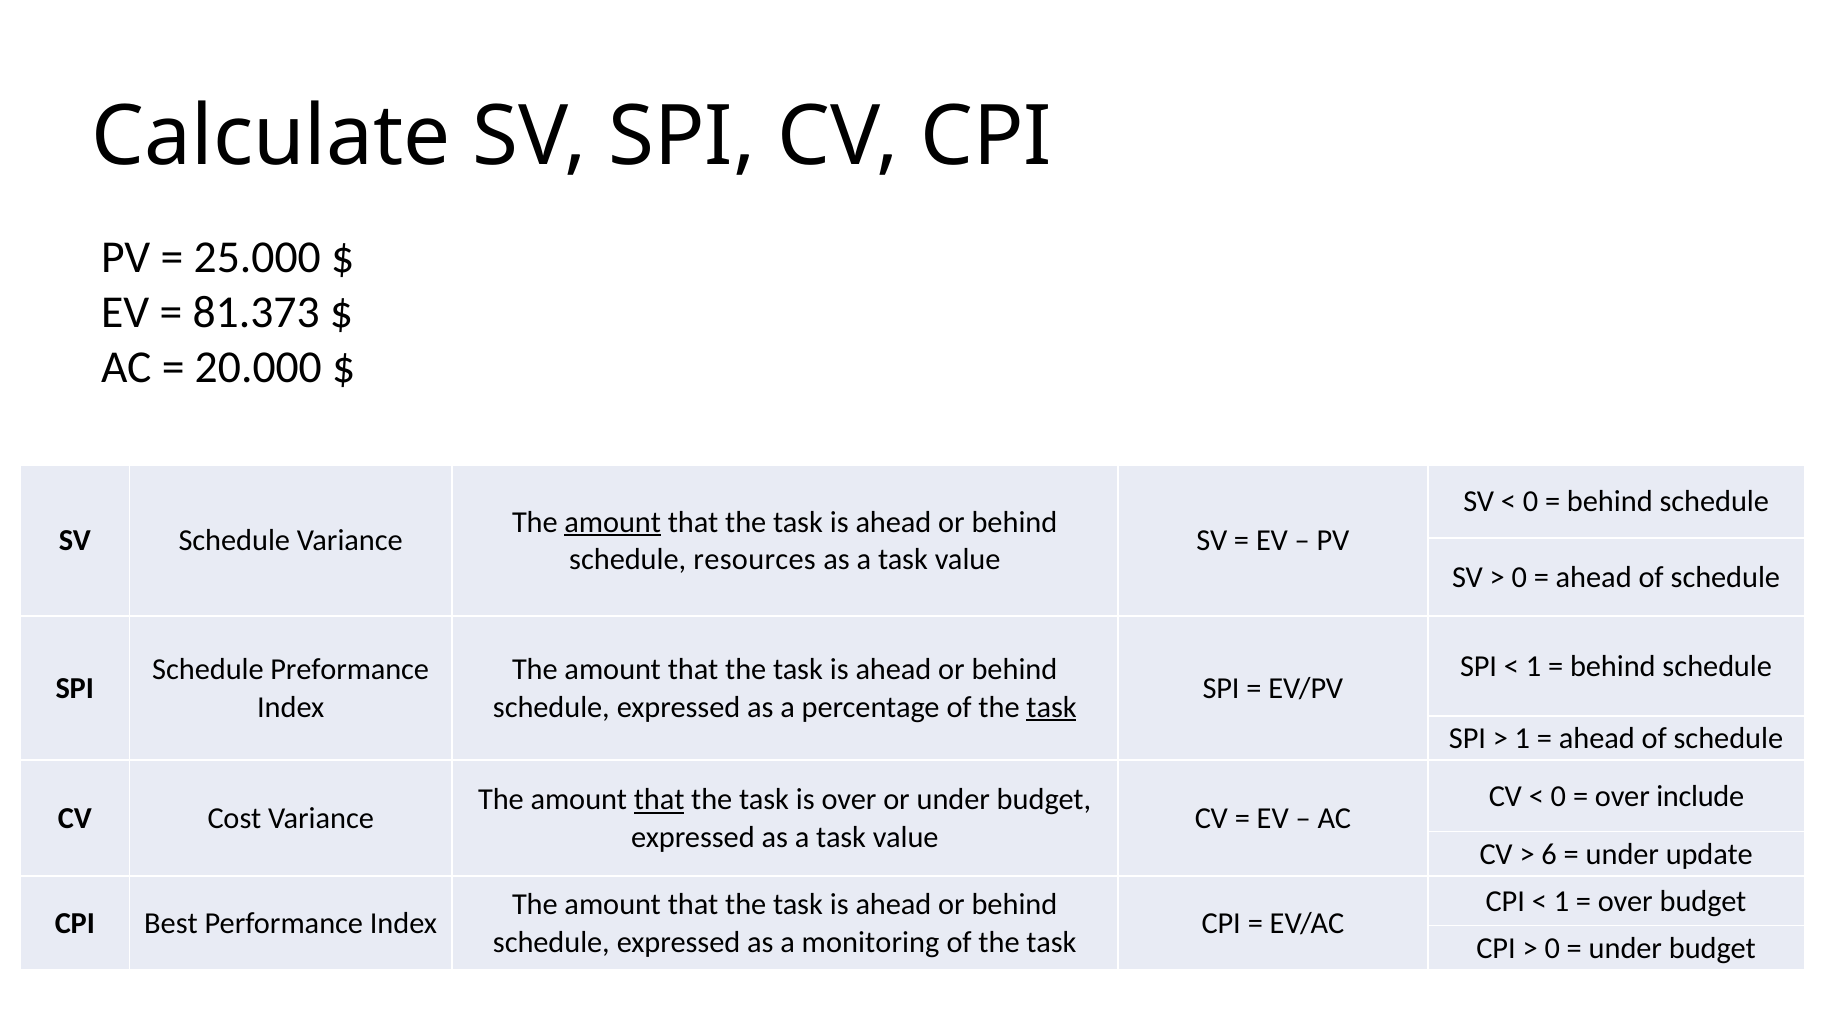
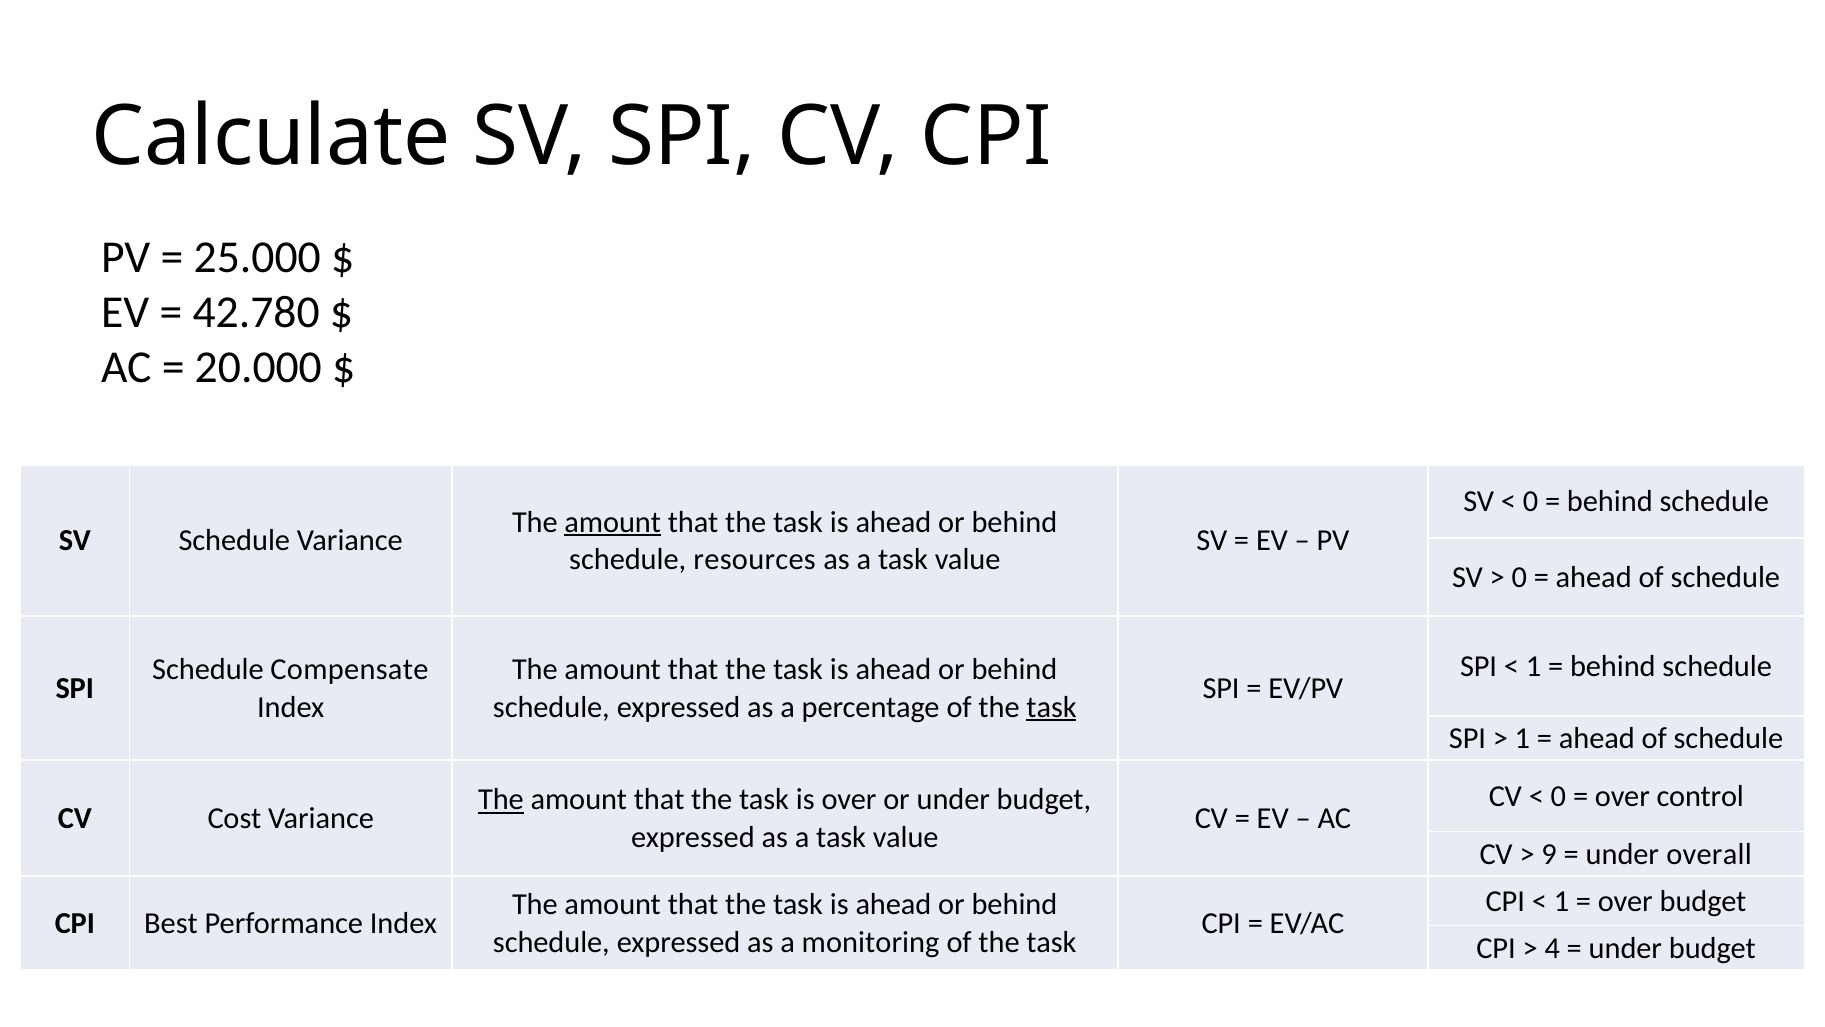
81.373: 81.373 -> 42.780
Preformance: Preformance -> Compensate
include: include -> control
The at (501, 799) underline: none -> present
that at (659, 799) underline: present -> none
6: 6 -> 9
update: update -> overall
0 at (1552, 948): 0 -> 4
